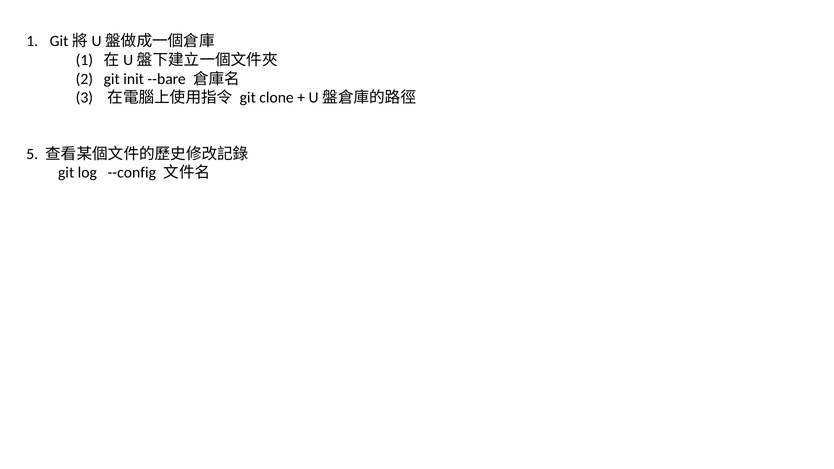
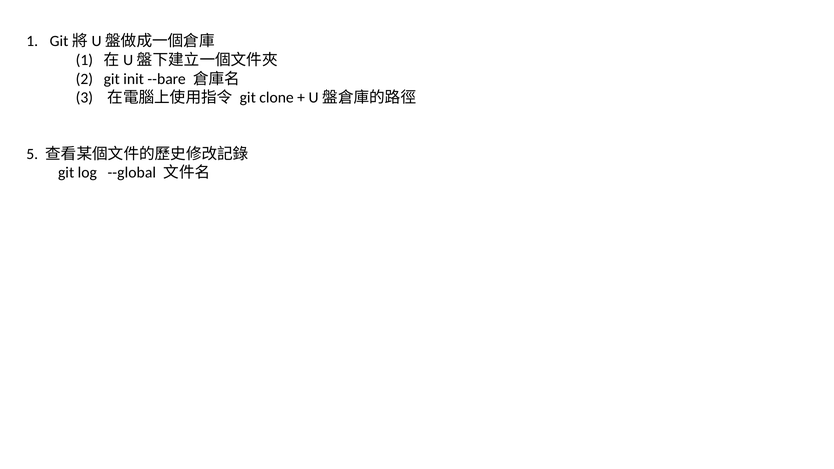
--config: --config -> --global
